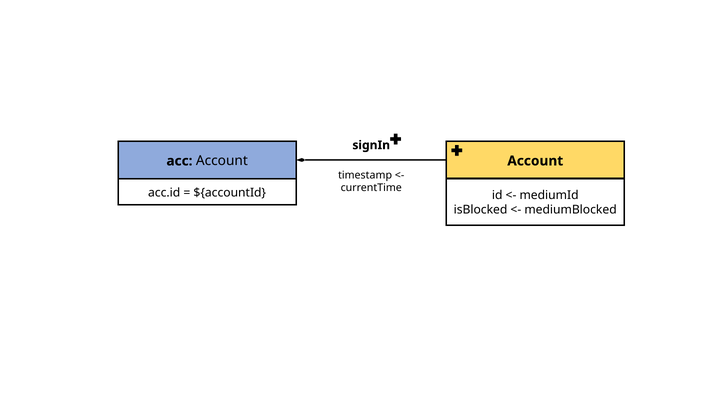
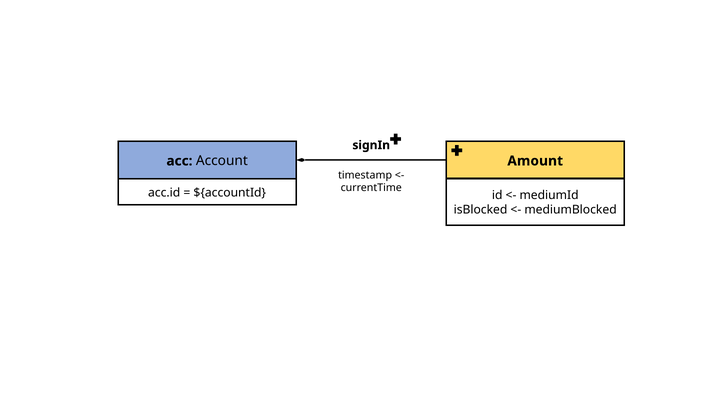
Account at (535, 161): Account -> Amount
